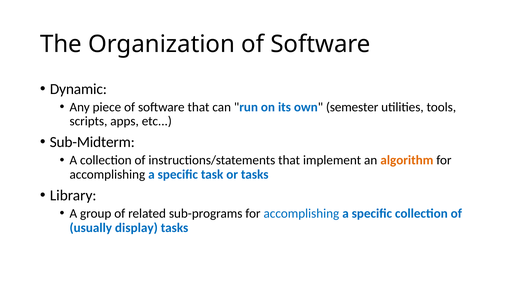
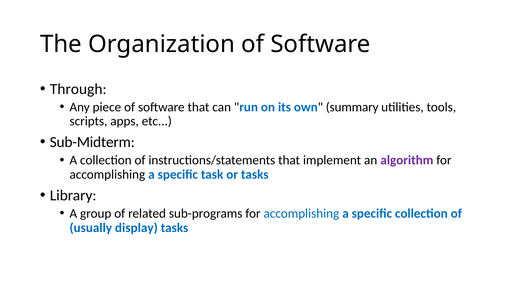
Dynamic: Dynamic -> Through
semester: semester -> summary
algorithm colour: orange -> purple
